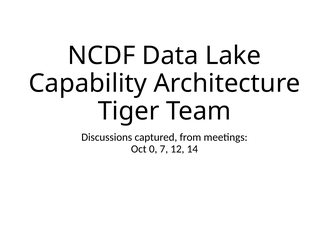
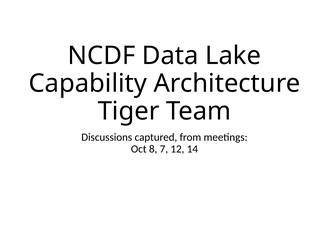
0: 0 -> 8
